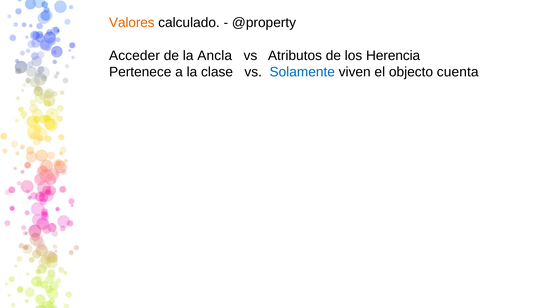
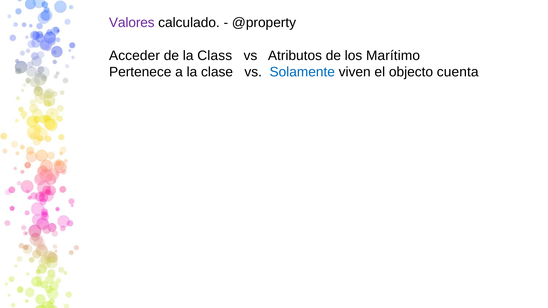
Valores colour: orange -> purple
Ancla: Ancla -> Class
Herencia: Herencia -> Marítimo
